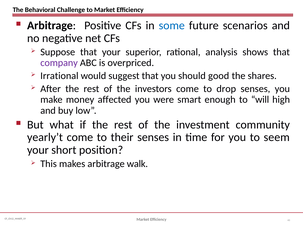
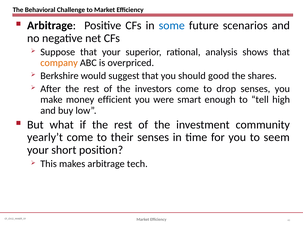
company colour: purple -> orange
Irrational: Irrational -> Berkshire
affected: affected -> efficient
will: will -> tell
walk: walk -> tech
